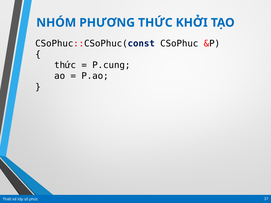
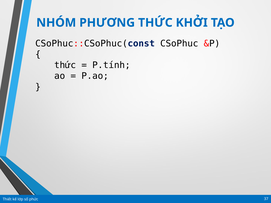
P.cung: P.cung -> P.tính
